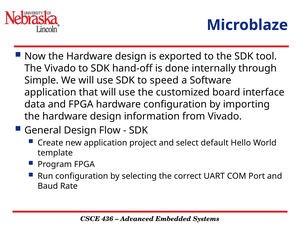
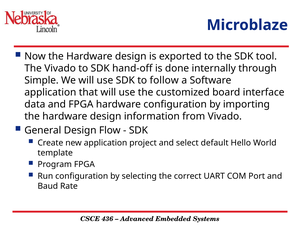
speed: speed -> follow
